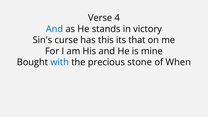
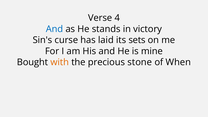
this: this -> laid
that: that -> sets
with colour: blue -> orange
